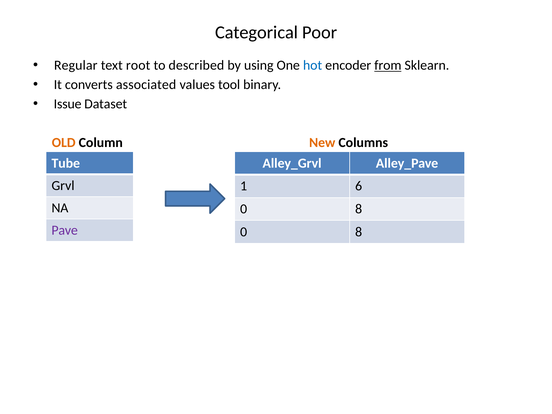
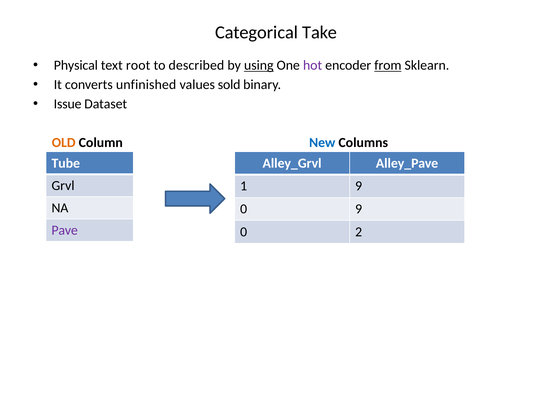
Poor: Poor -> Take
Regular: Regular -> Physical
using underline: none -> present
hot colour: blue -> purple
associated: associated -> unfinished
tool: tool -> sold
New colour: orange -> blue
1 6: 6 -> 9
8 at (359, 209): 8 -> 9
8 at (359, 232): 8 -> 2
